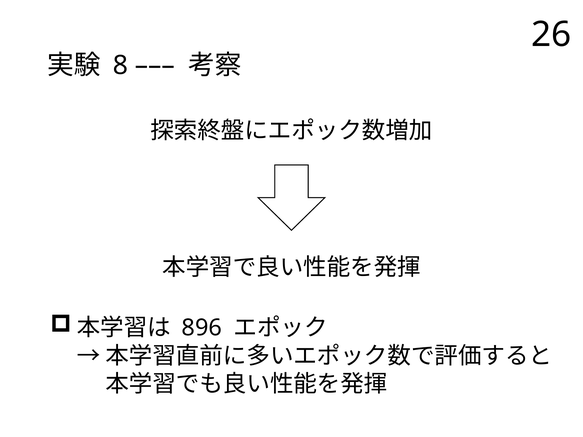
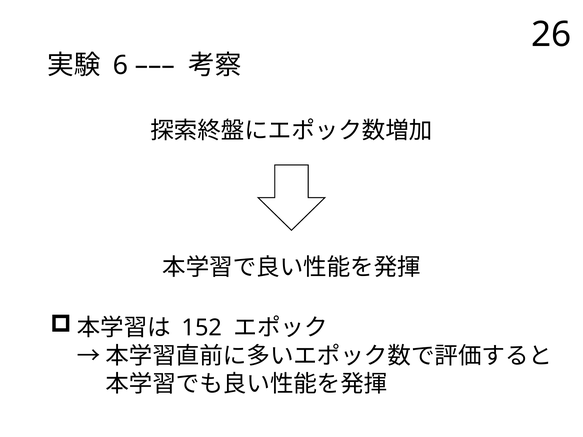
8: 8 -> 6
896: 896 -> 152
